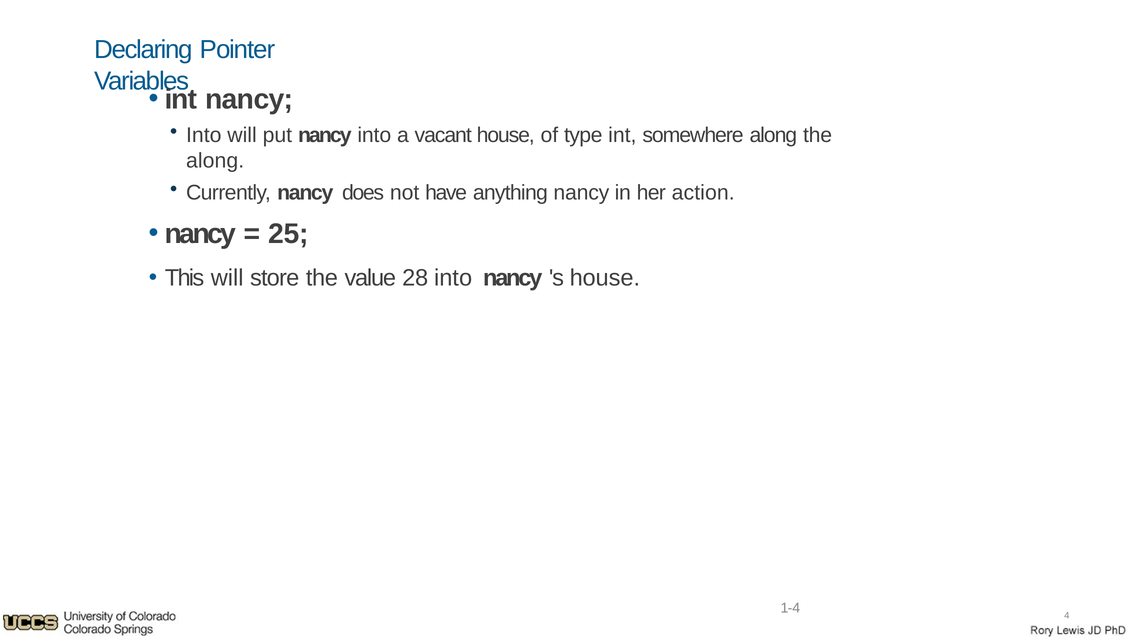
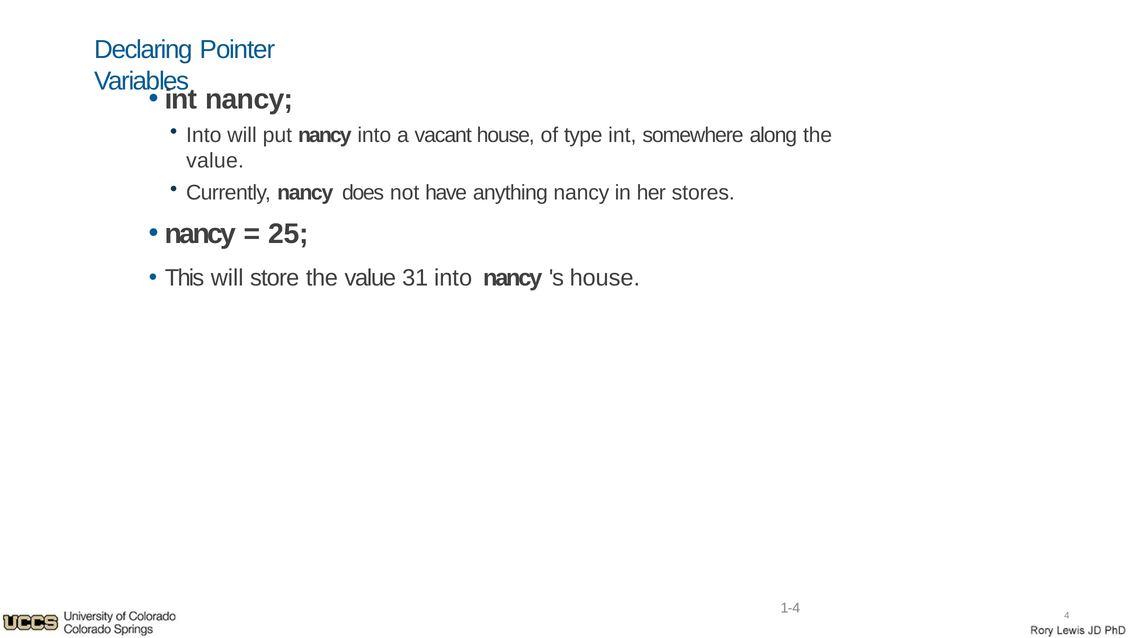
along at (215, 161): along -> value
action: action -> stores
28: 28 -> 31
